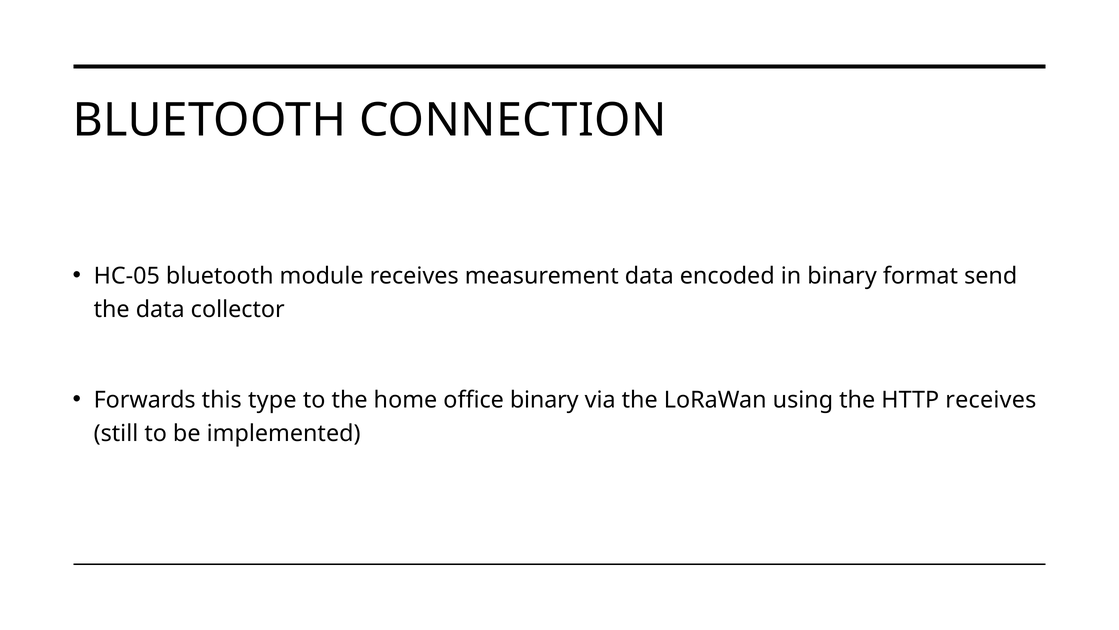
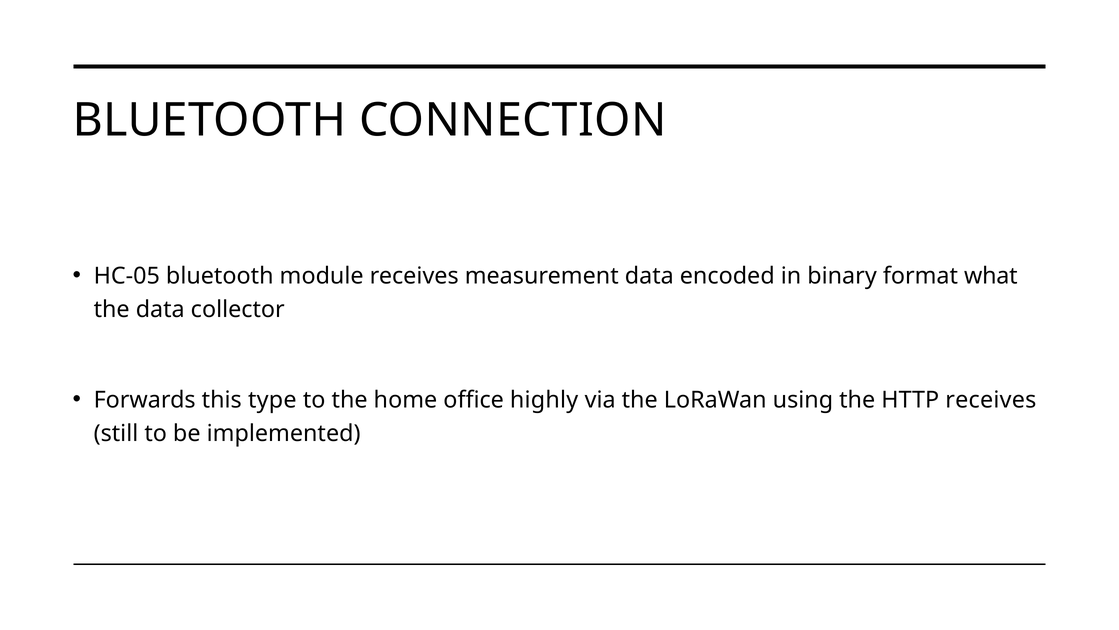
send: send -> what
office binary: binary -> highly
